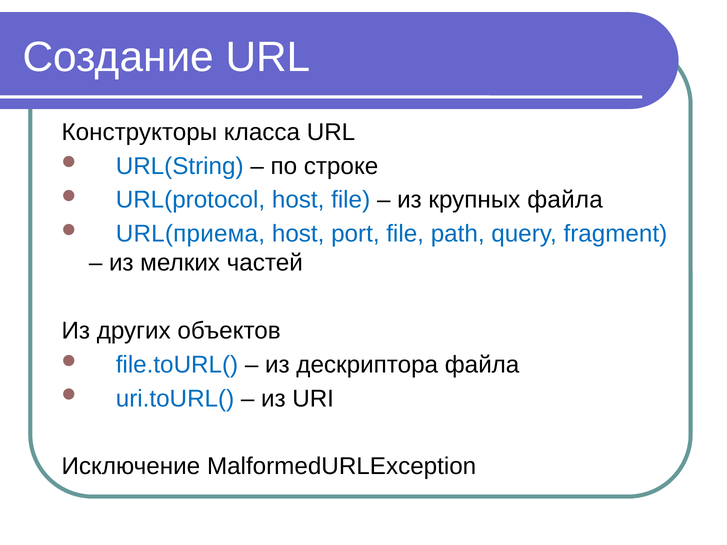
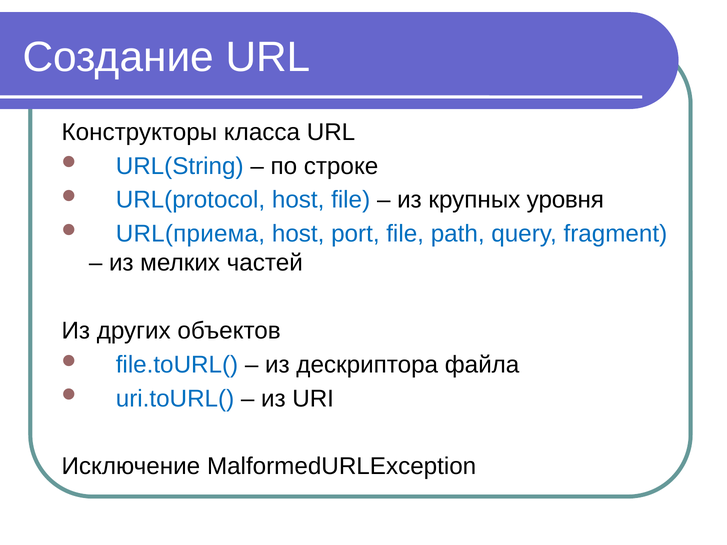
крупных файла: файла -> уровня
